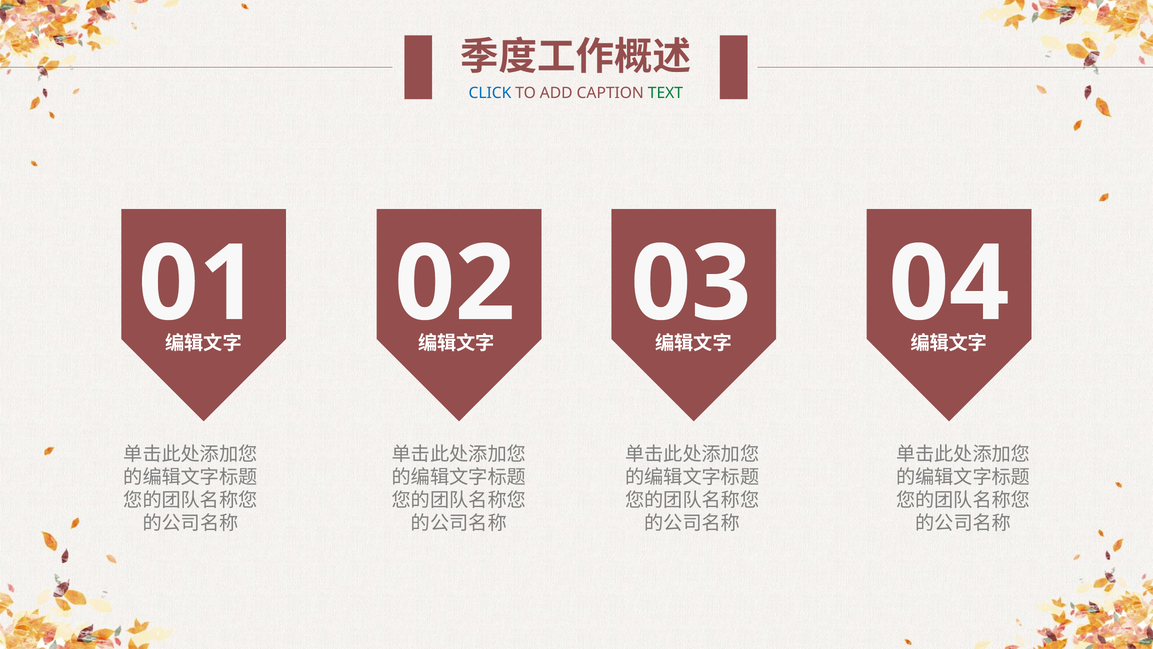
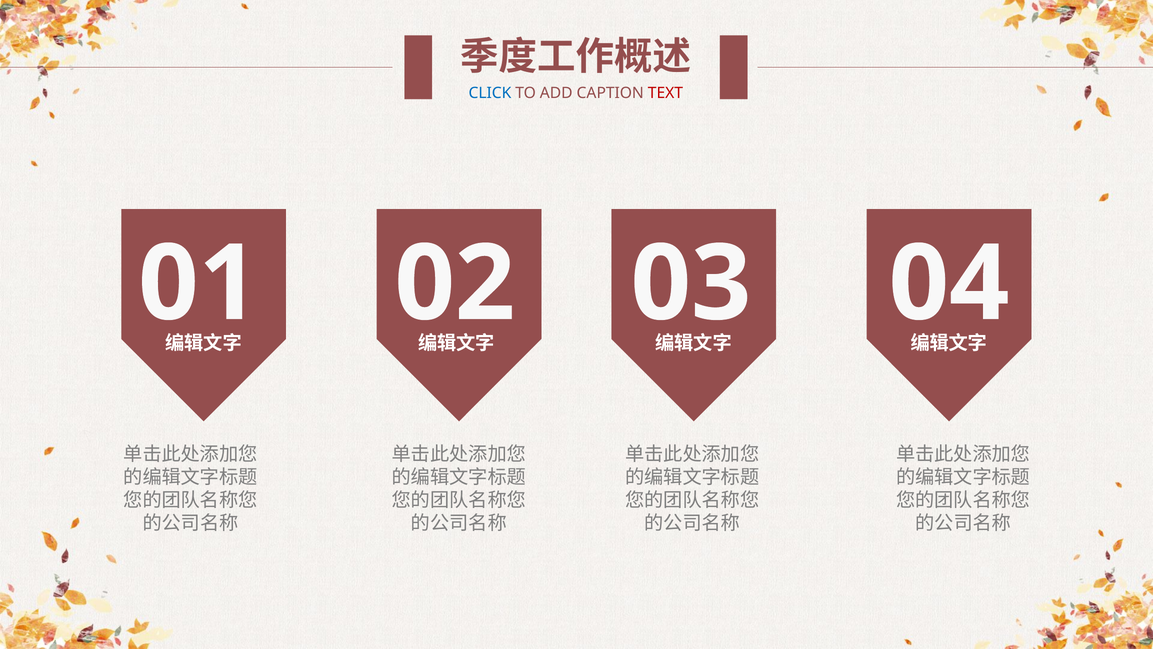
TEXT colour: green -> red
